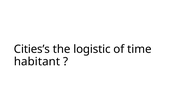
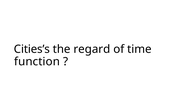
logistic: logistic -> regard
habitant: habitant -> function
